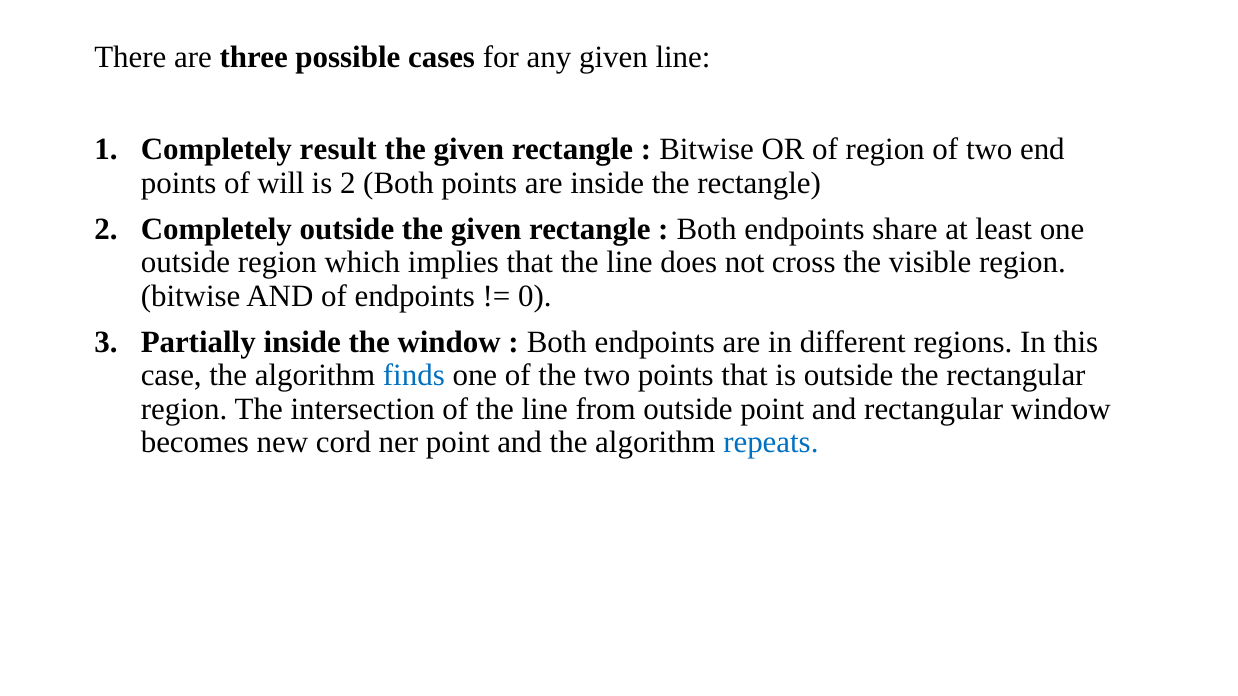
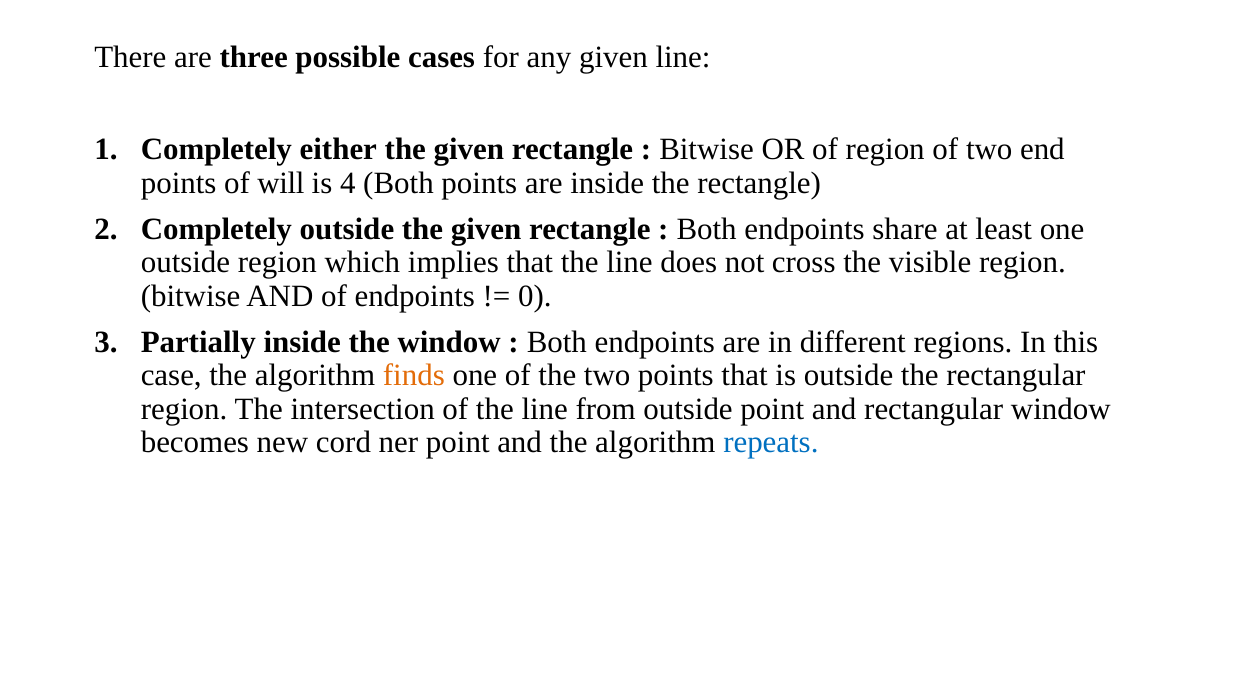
result: result -> either
is 2: 2 -> 4
finds colour: blue -> orange
